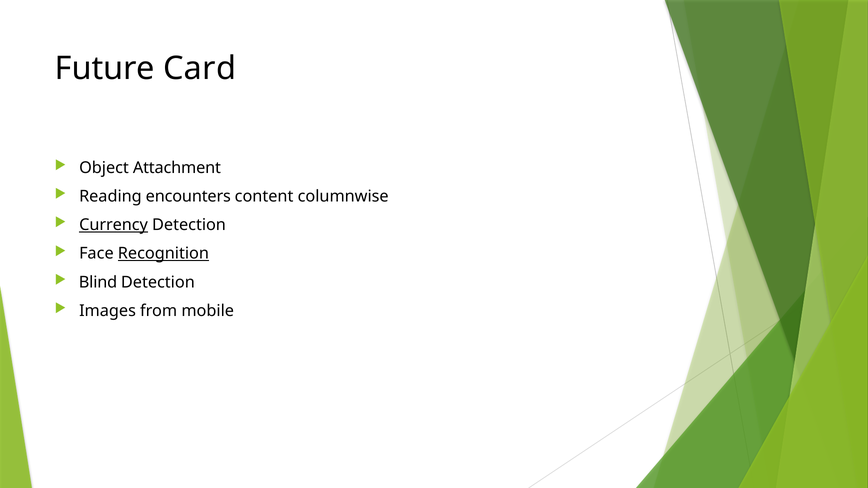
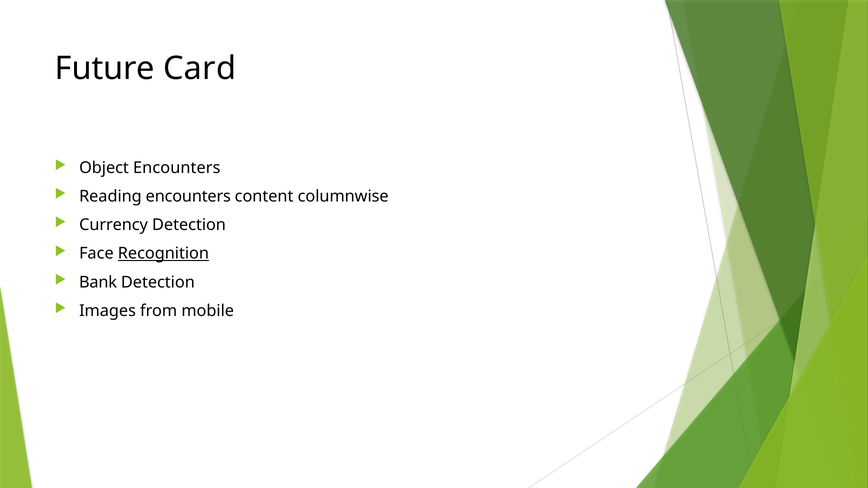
Object Attachment: Attachment -> Encounters
Currency underline: present -> none
Blind: Blind -> Bank
